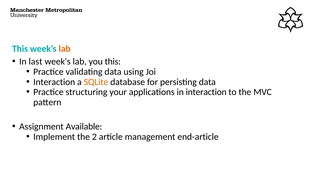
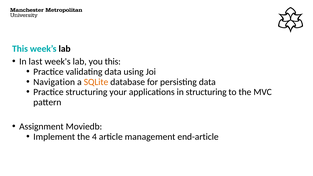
lab at (65, 49) colour: orange -> black
Interaction at (54, 82): Interaction -> Navigation
in interaction: interaction -> structuring
Available: Available -> Moviedb
2: 2 -> 4
